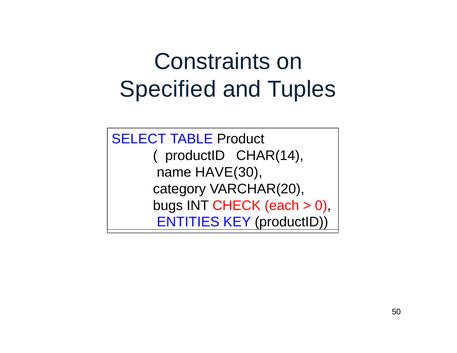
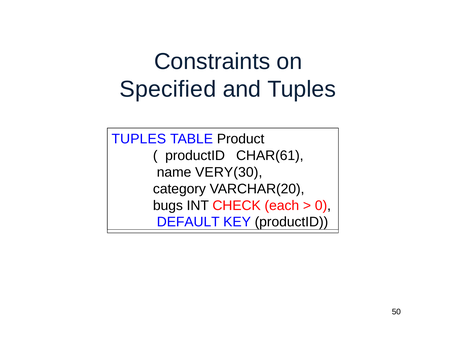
SELECT at (139, 139): SELECT -> TUPLES
CHAR(14: CHAR(14 -> CHAR(61
HAVE(30: HAVE(30 -> VERY(30
ENTITIES: ENTITIES -> DEFAULT
